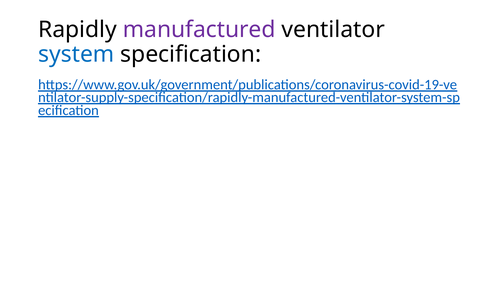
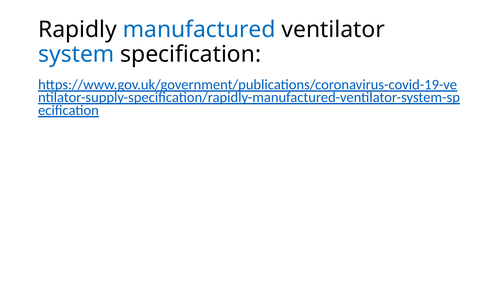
manufactured colour: purple -> blue
